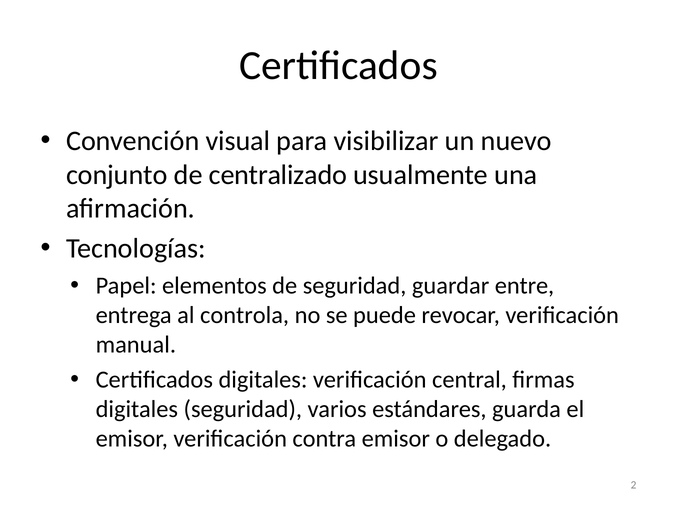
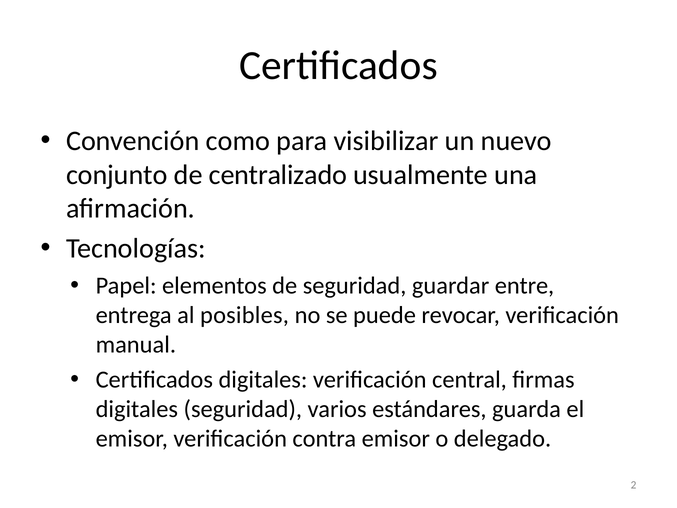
visual: visual -> como
controla: controla -> posibles
